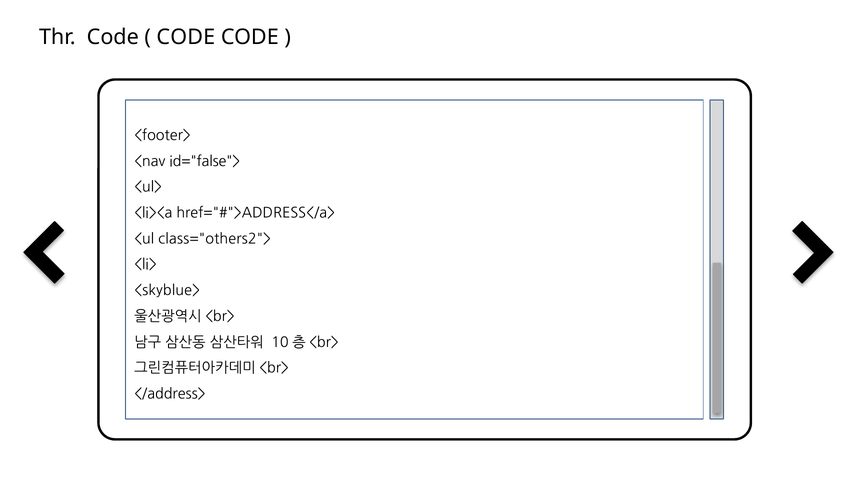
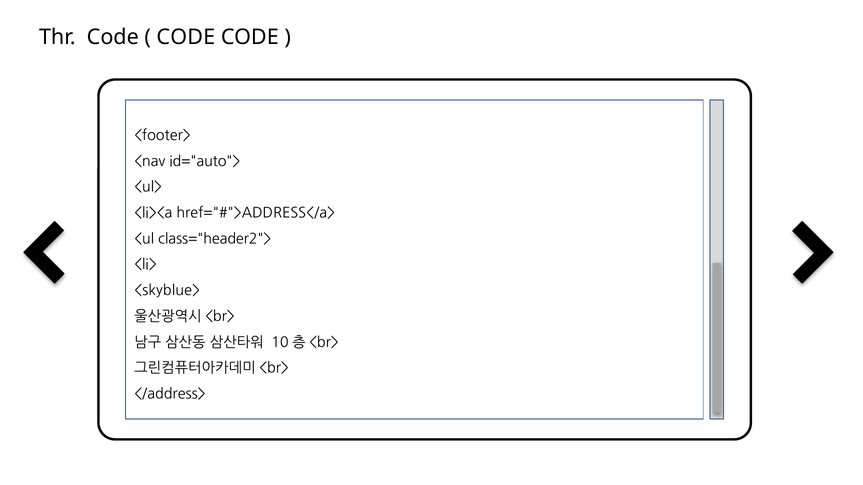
id="false">: id="false"> -> id="auto">
class="others2">: class="others2"> -> class="header2">
